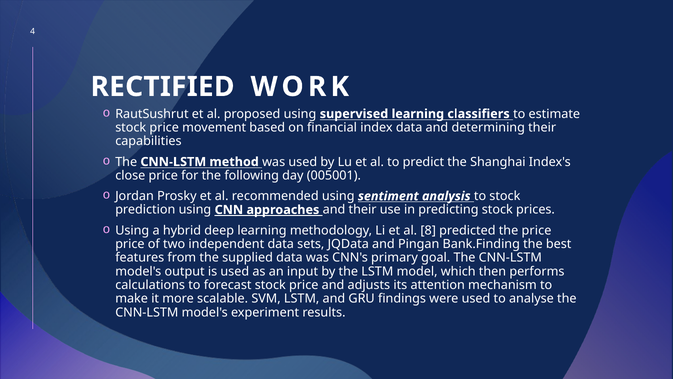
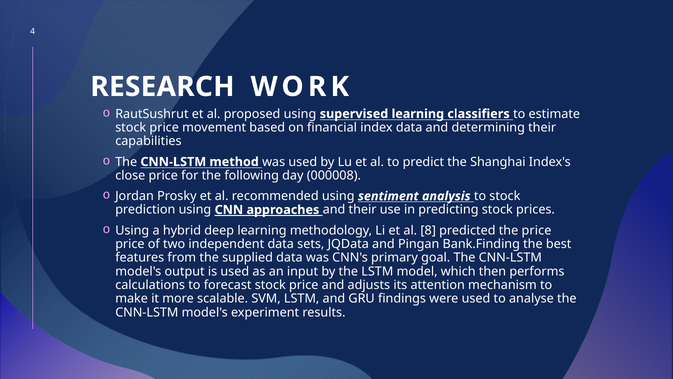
RECTIFIED: RECTIFIED -> RESEARCH
005001: 005001 -> 000008
